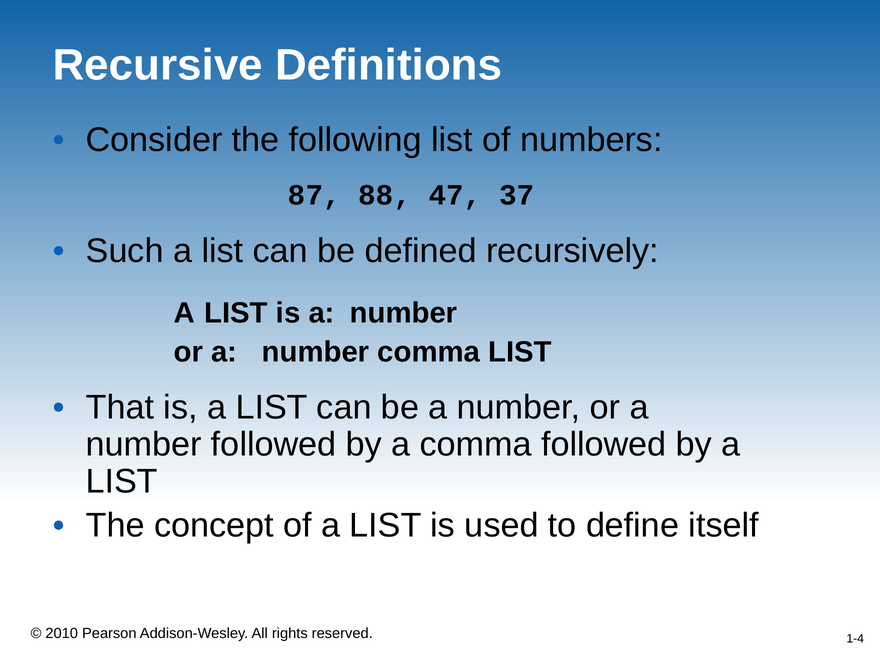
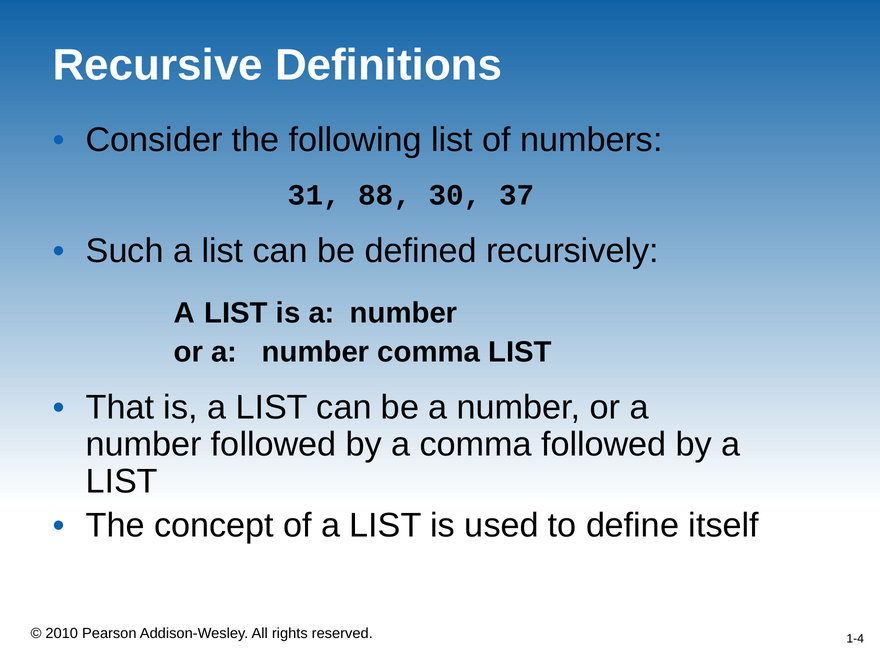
87: 87 -> 31
47: 47 -> 30
